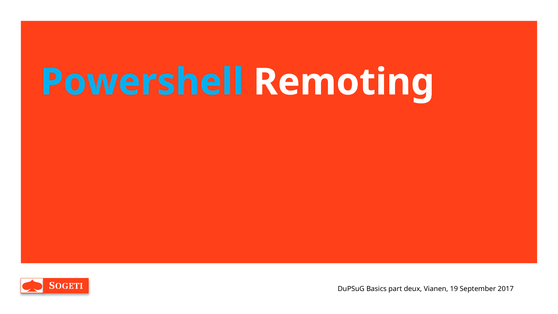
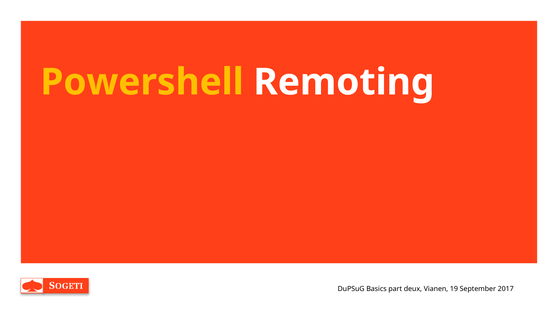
Powershell colour: light blue -> yellow
